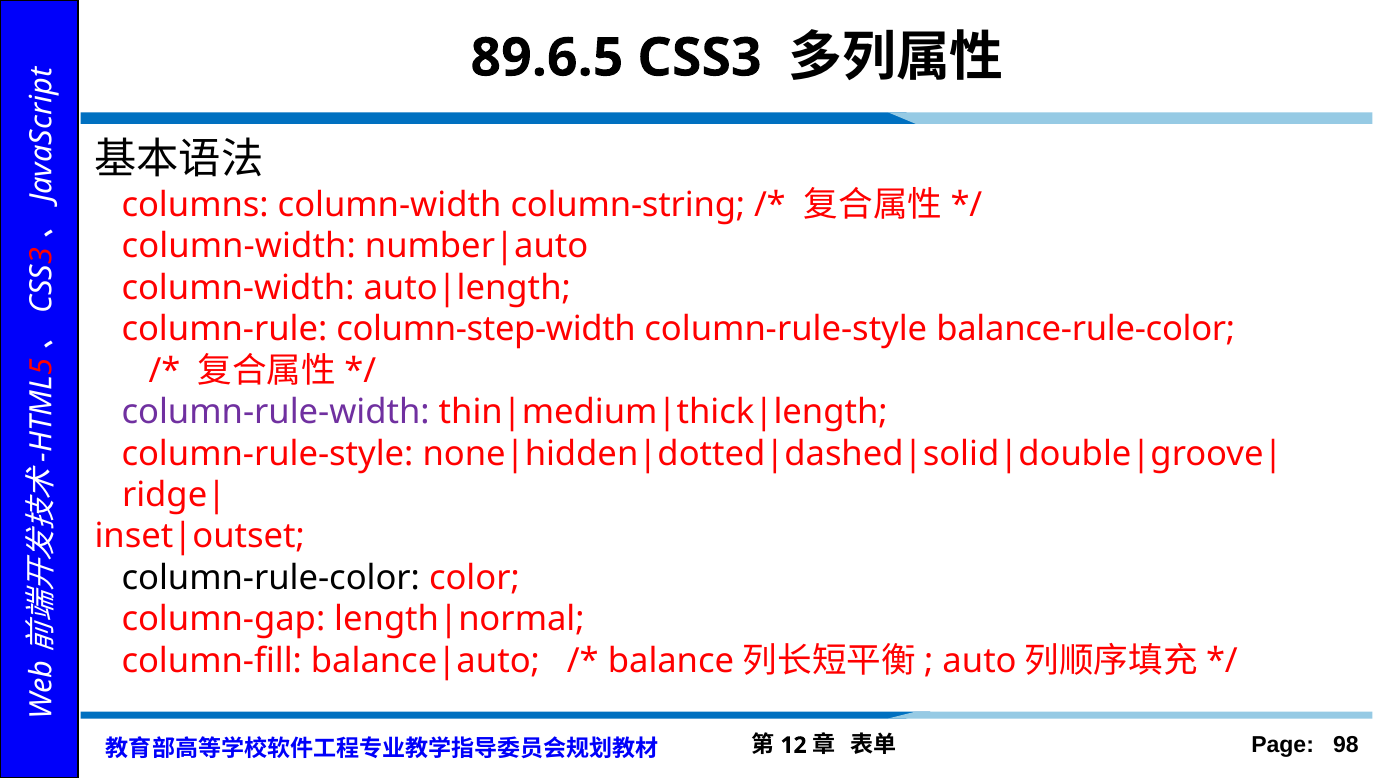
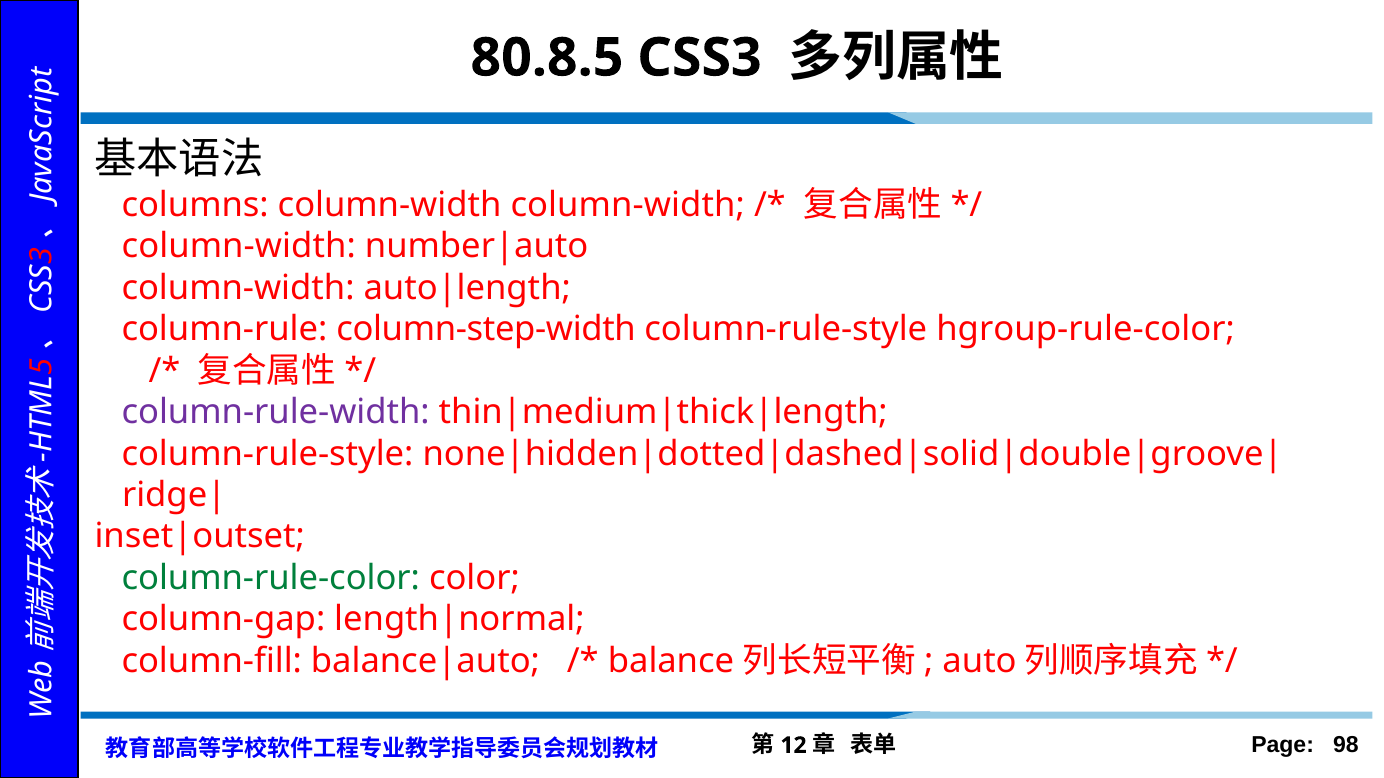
89.6.5: 89.6.5 -> 80.8.5
column-width column-string: column-string -> column-width
balance-rule-color: balance-rule-color -> hgroup-rule-color
column-rule-color colour: black -> green
